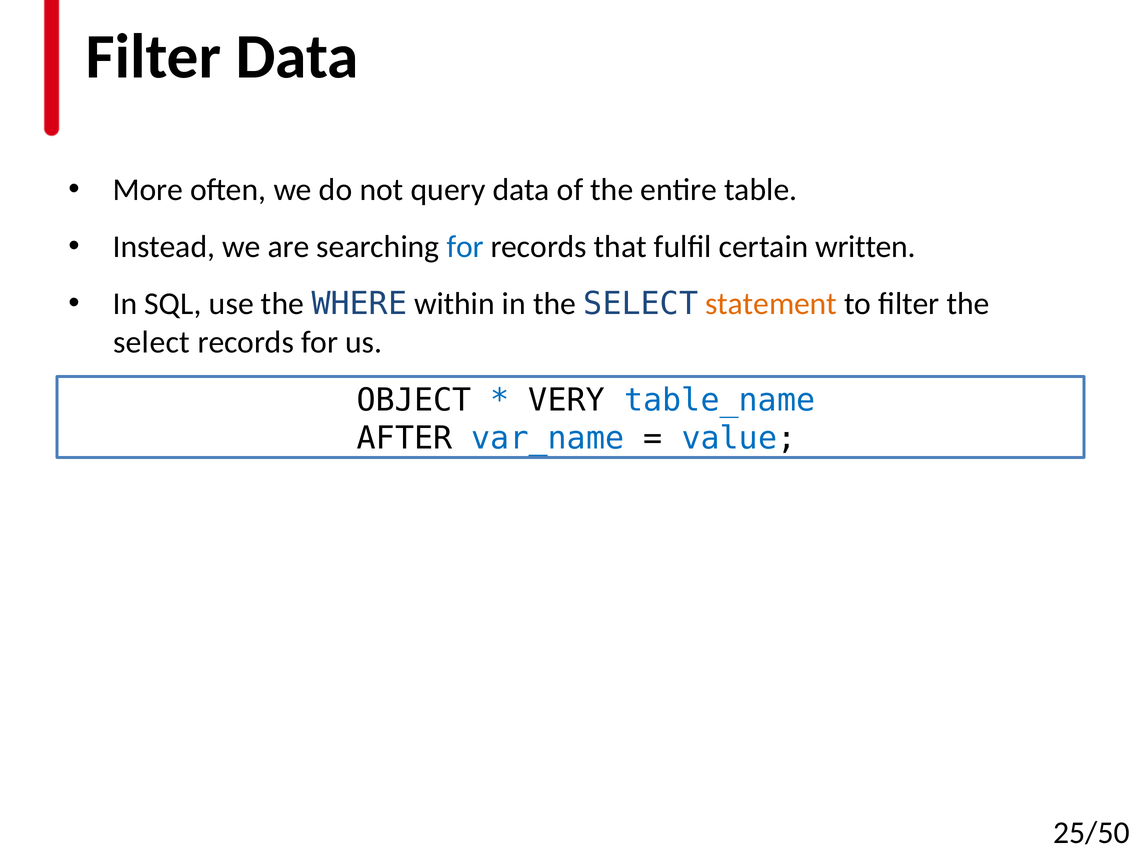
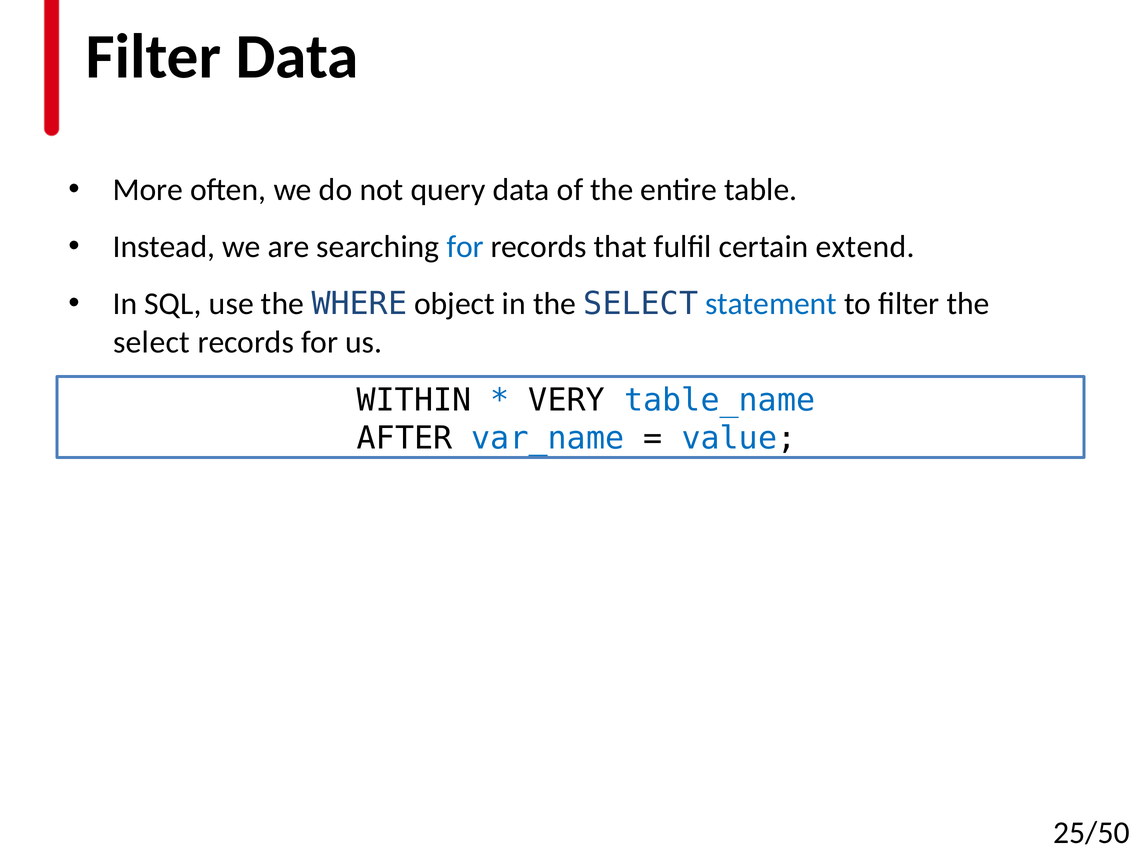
written: written -> extend
within: within -> object
statement colour: orange -> blue
OBJECT: OBJECT -> WITHIN
